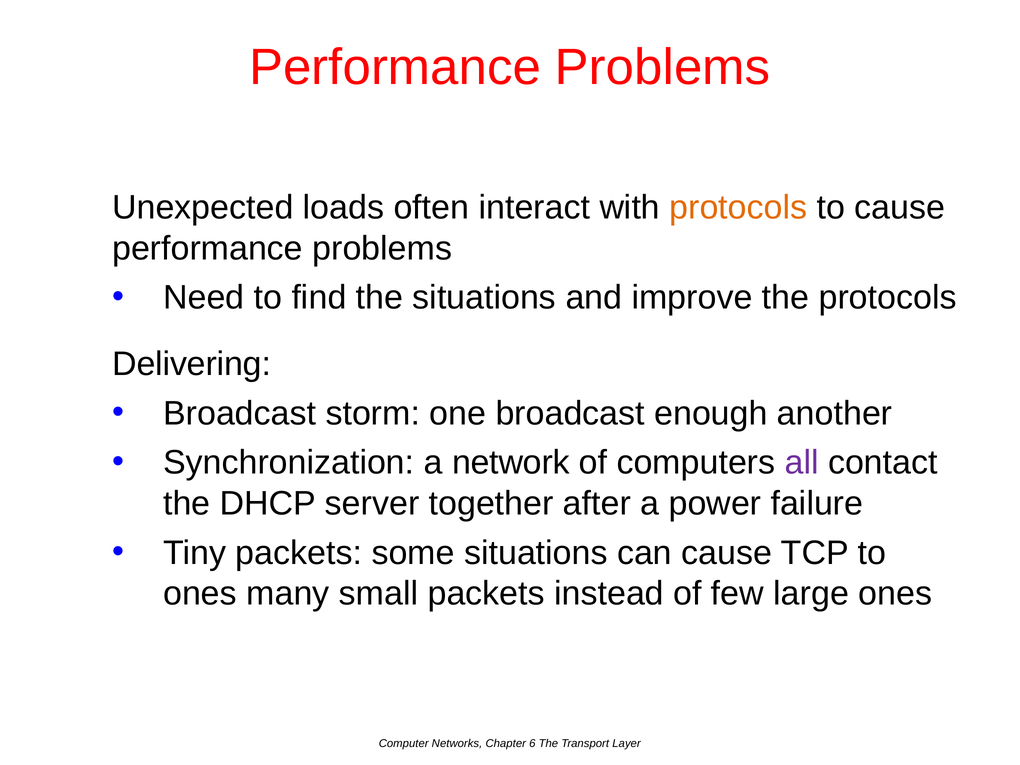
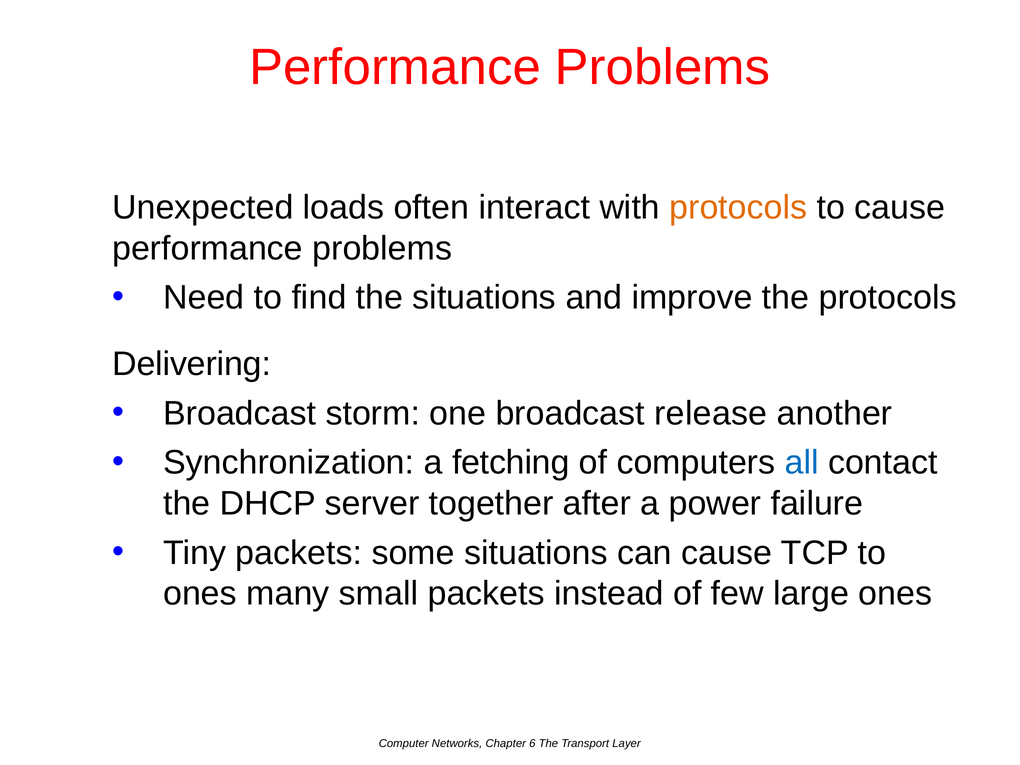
enough: enough -> release
network: network -> fetching
all colour: purple -> blue
